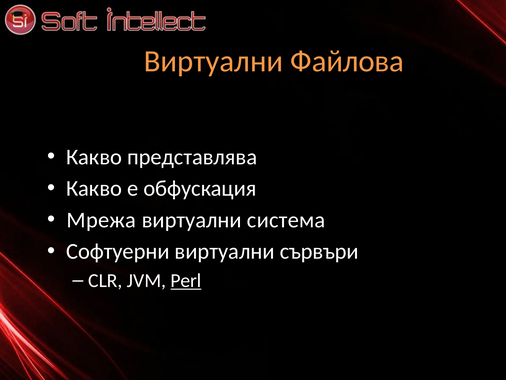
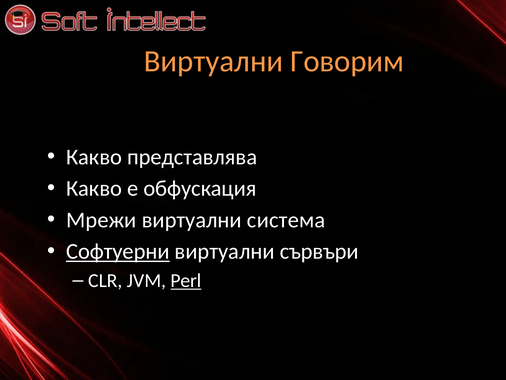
Файлова: Файлова -> Говорим
Мрежа: Мрежа -> Мрежи
Софтуерни underline: none -> present
